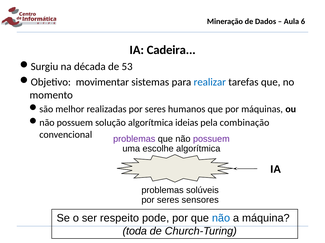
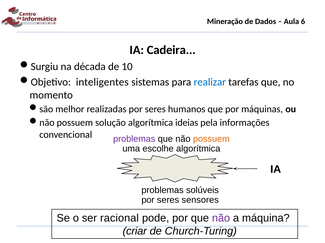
53: 53 -> 10
movimentar: movimentar -> inteligentes
combinação: combinação -> informações
possuem at (211, 139) colour: purple -> orange
respeito: respeito -> racional
não at (221, 219) colour: blue -> purple
toda: toda -> criar
